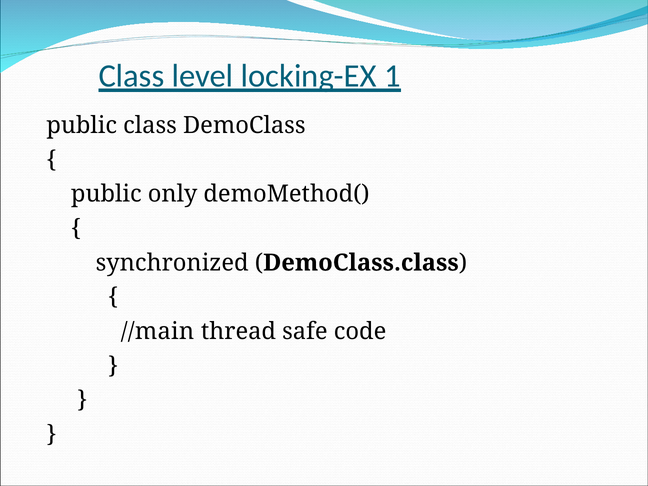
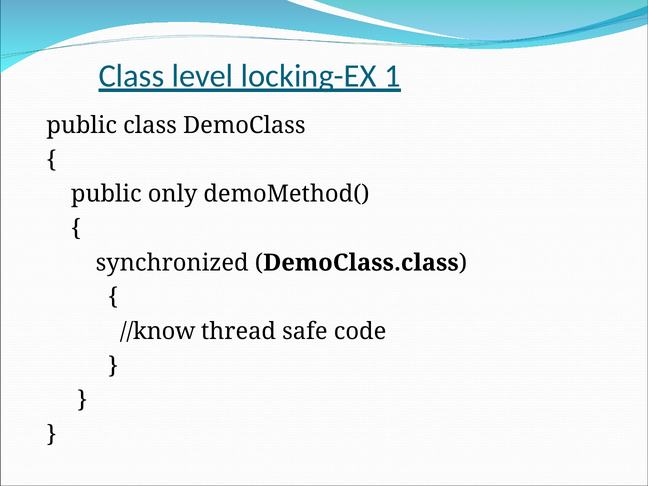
//main: //main -> //know
